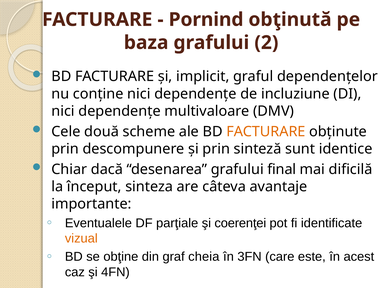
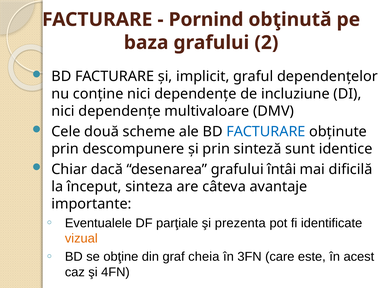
FACTURARE at (266, 132) colour: orange -> blue
final: final -> întâi
coerenţei: coerenţei -> prezenta
